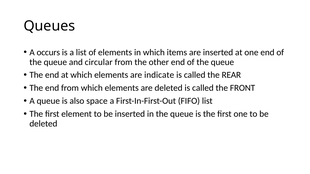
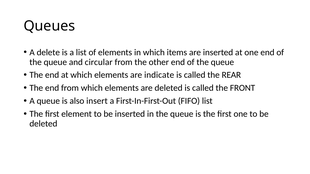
occurs: occurs -> delete
space: space -> insert
